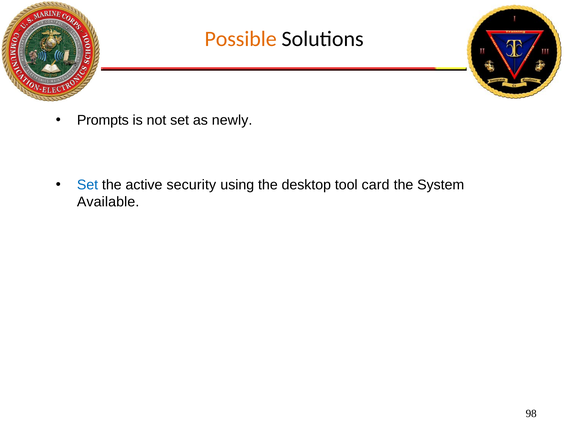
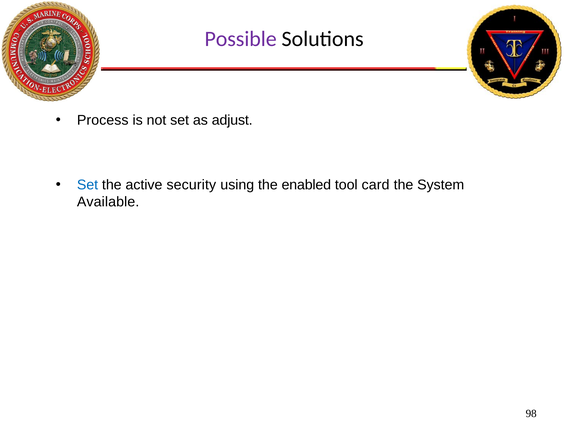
Possible colour: orange -> purple
Prompts: Prompts -> Process
newly: newly -> adjust
desktop: desktop -> enabled
